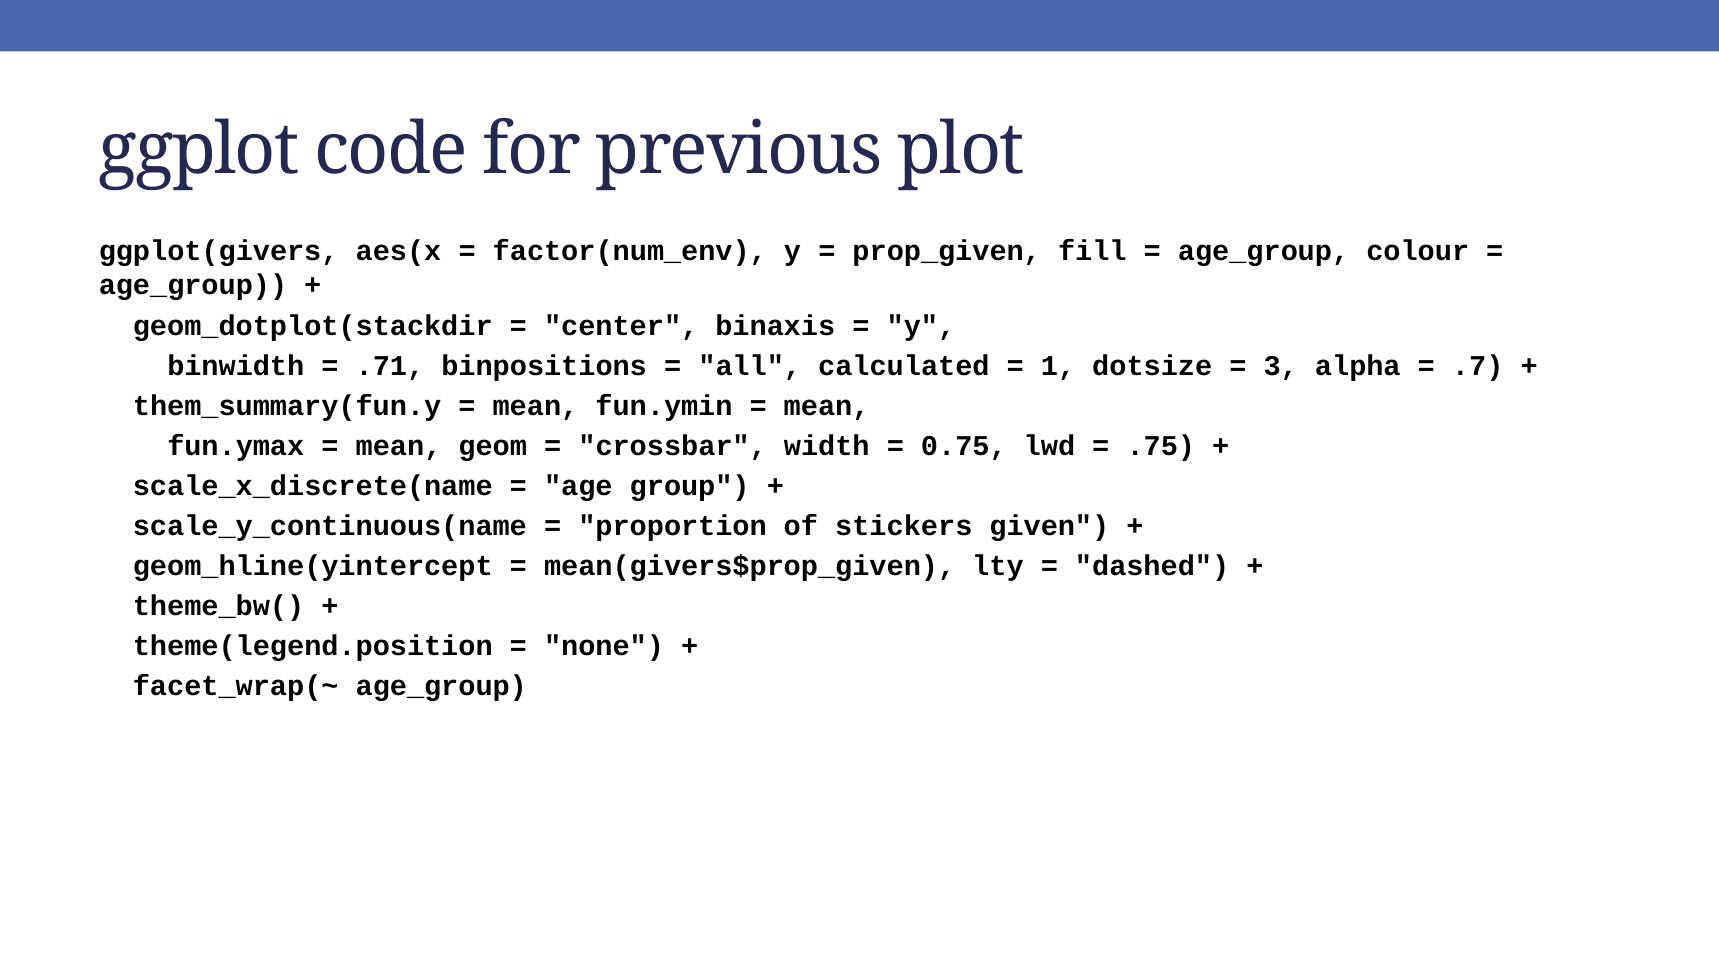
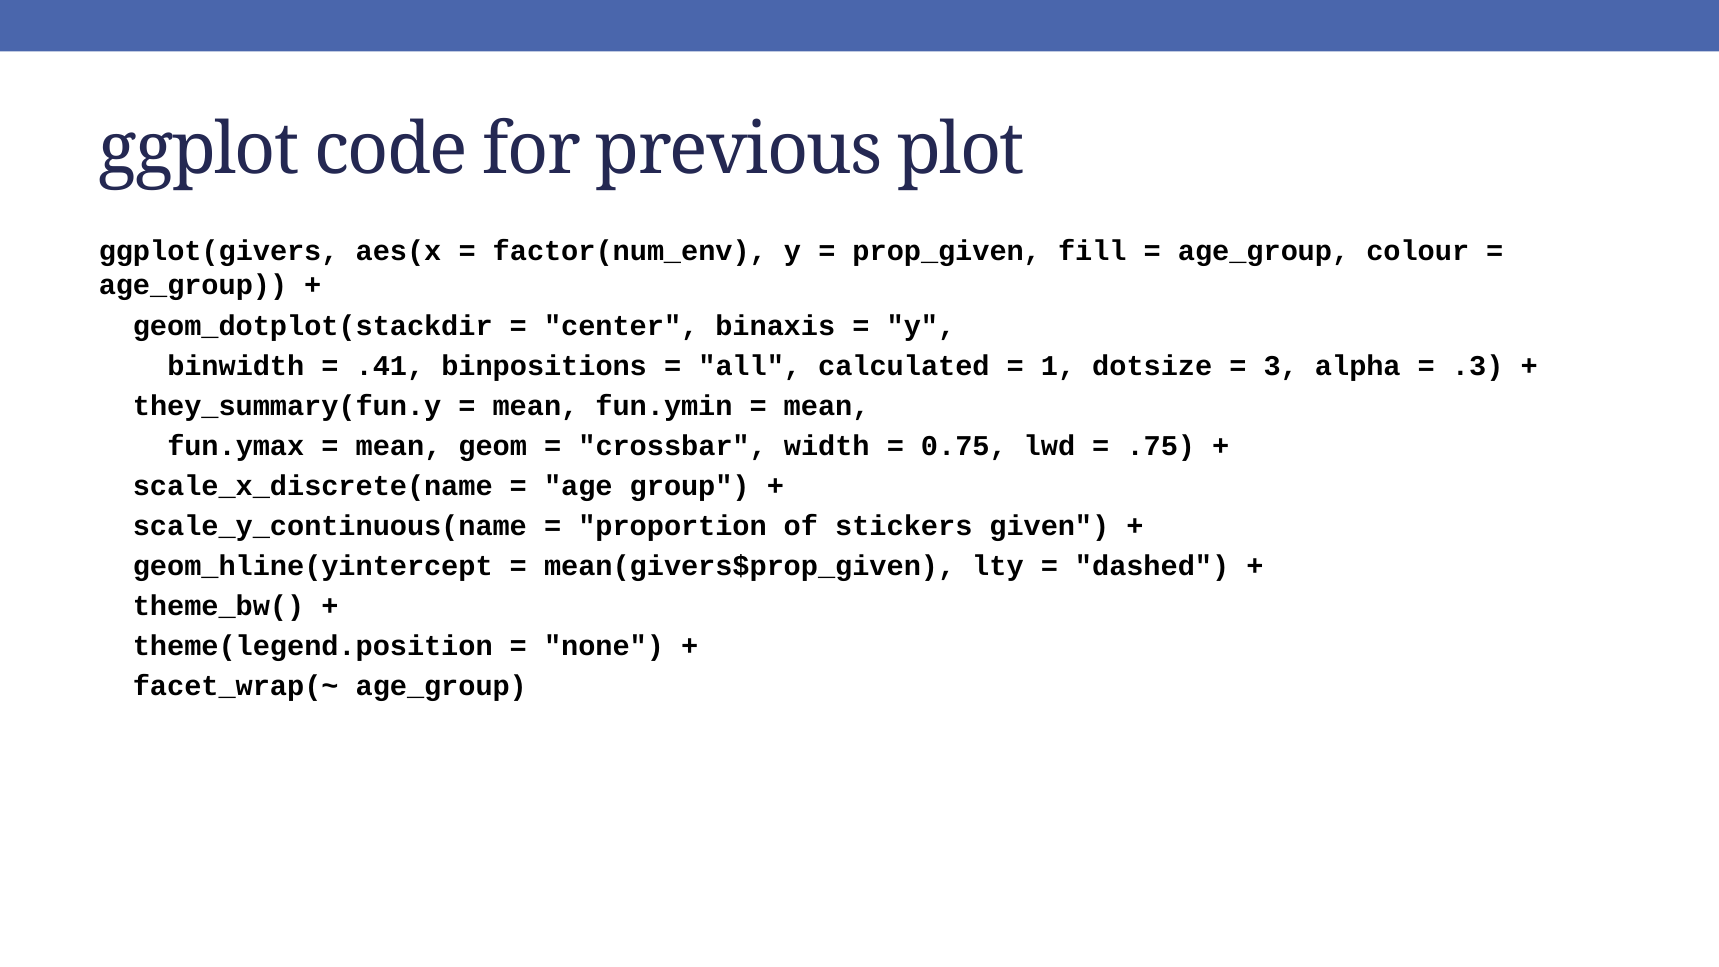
.71: .71 -> .41
.7: .7 -> .3
them_summary(fun.y: them_summary(fun.y -> they_summary(fun.y
